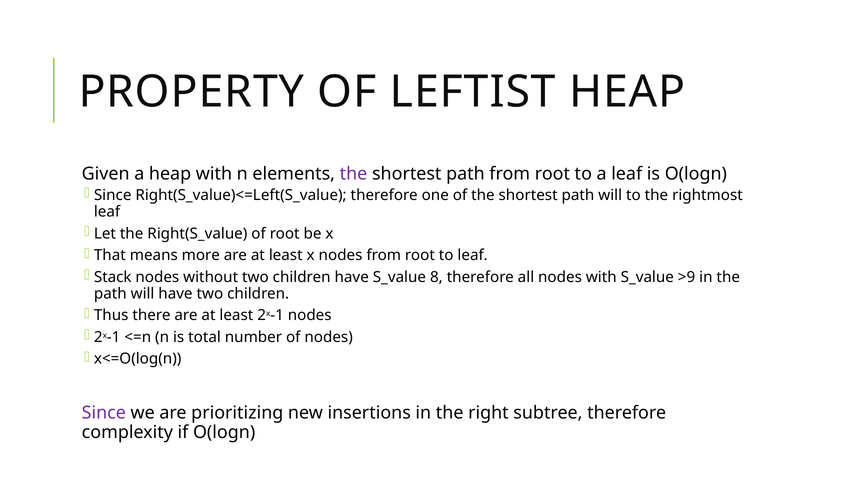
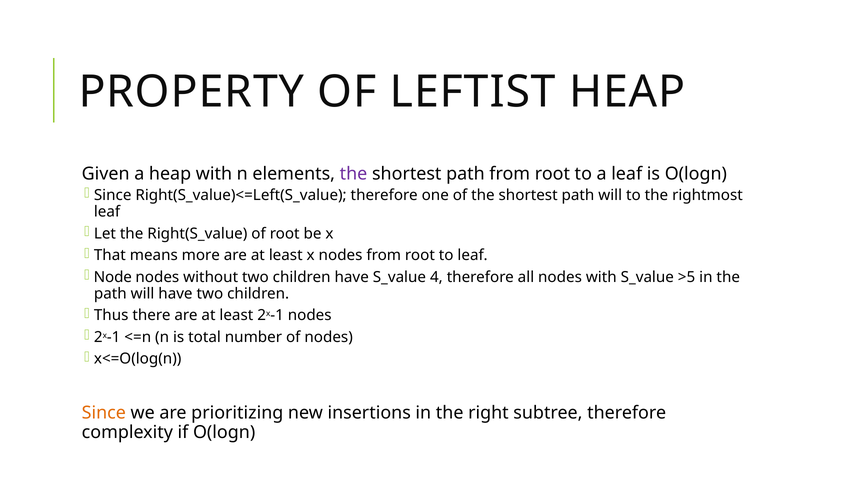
Stack: Stack -> Node
8: 8 -> 4
>9: >9 -> >5
Since at (104, 413) colour: purple -> orange
